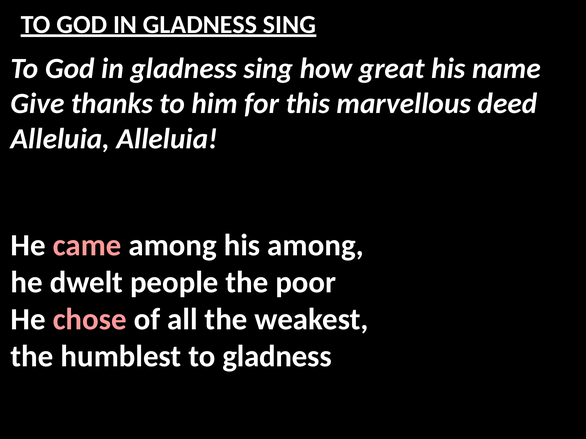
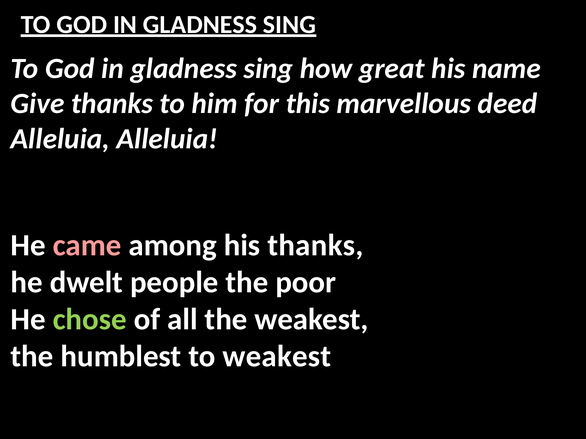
his among: among -> thanks
chose colour: pink -> light green
to gladness: gladness -> weakest
